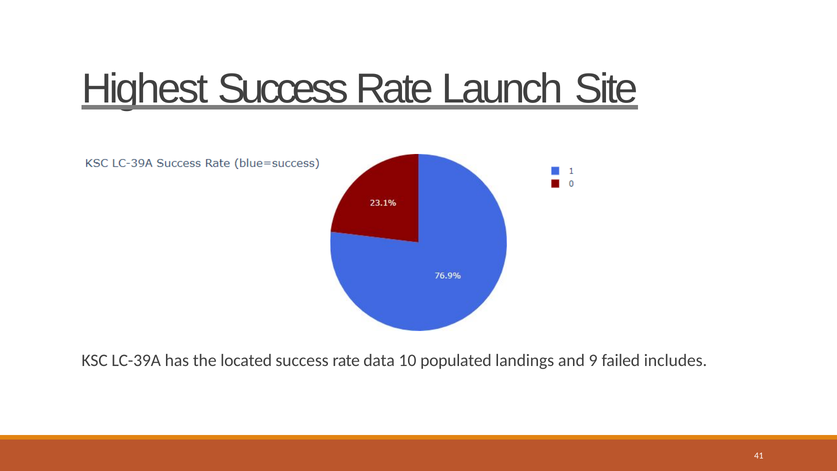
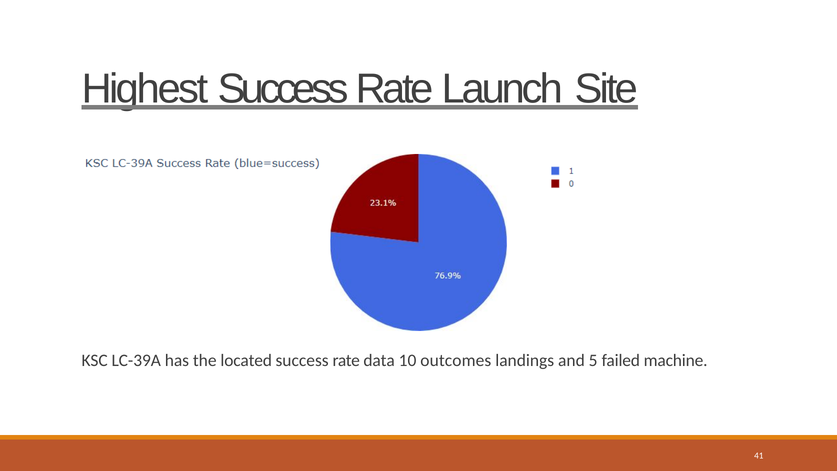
populated: populated -> outcomes
9: 9 -> 5
includes: includes -> machine
